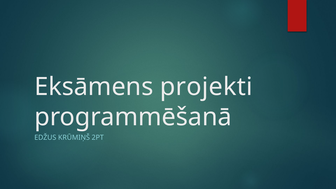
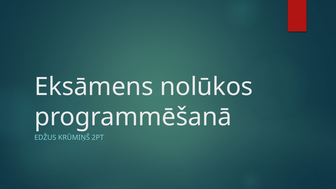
projekti: projekti -> nolūkos
